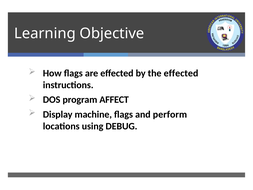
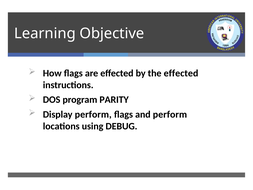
AFFECT: AFFECT -> PARITY
Display machine: machine -> perform
